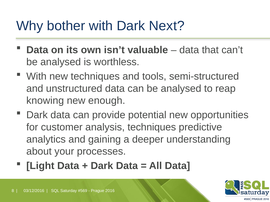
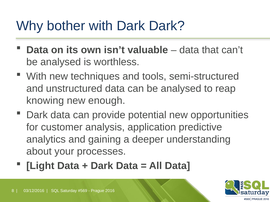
Dark Next: Next -> Dark
analysis techniques: techniques -> application
